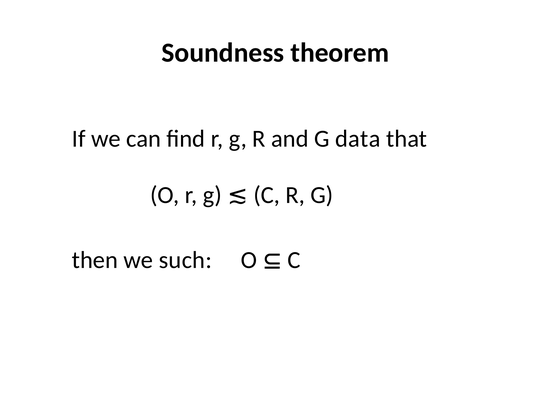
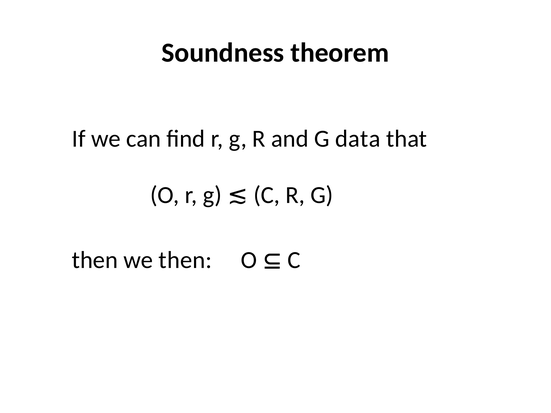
we such: such -> then
